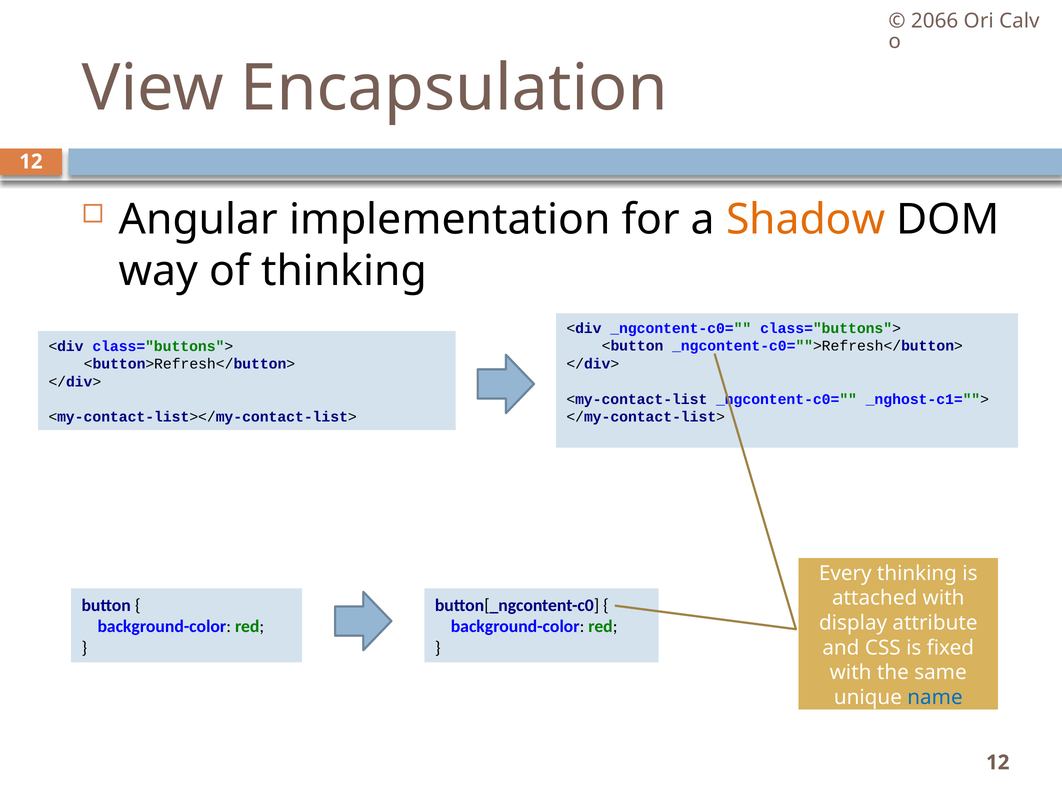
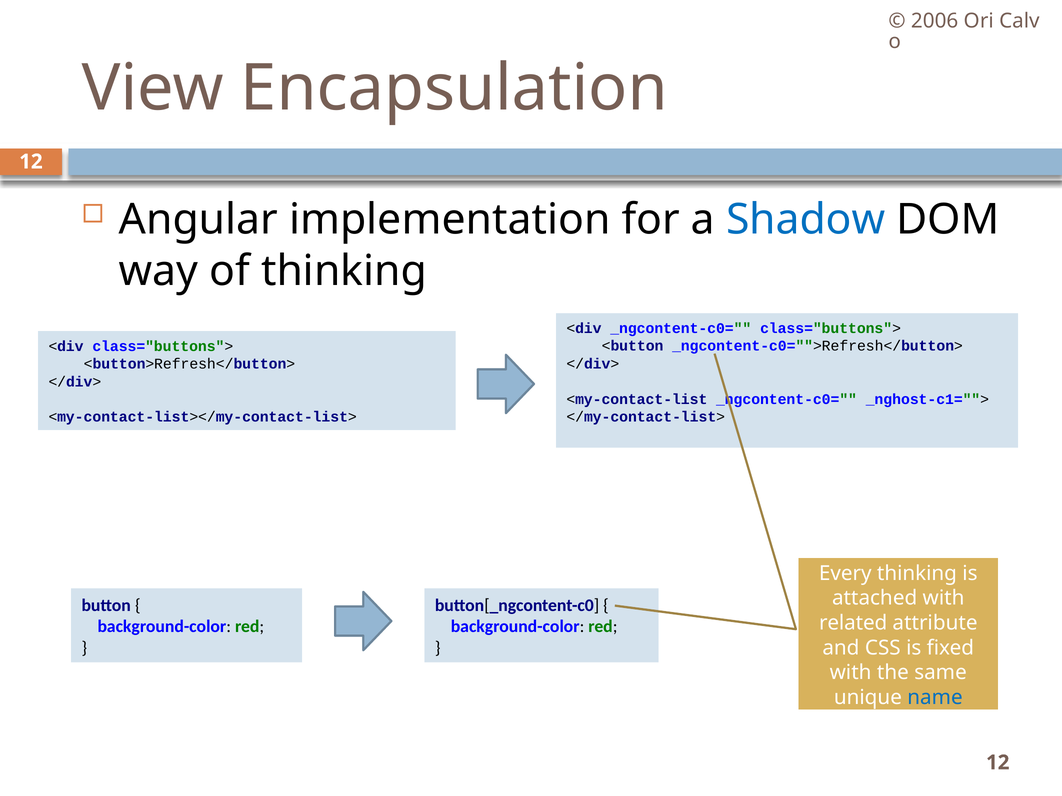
2066: 2066 -> 2006
Shadow colour: orange -> blue
display: display -> related
